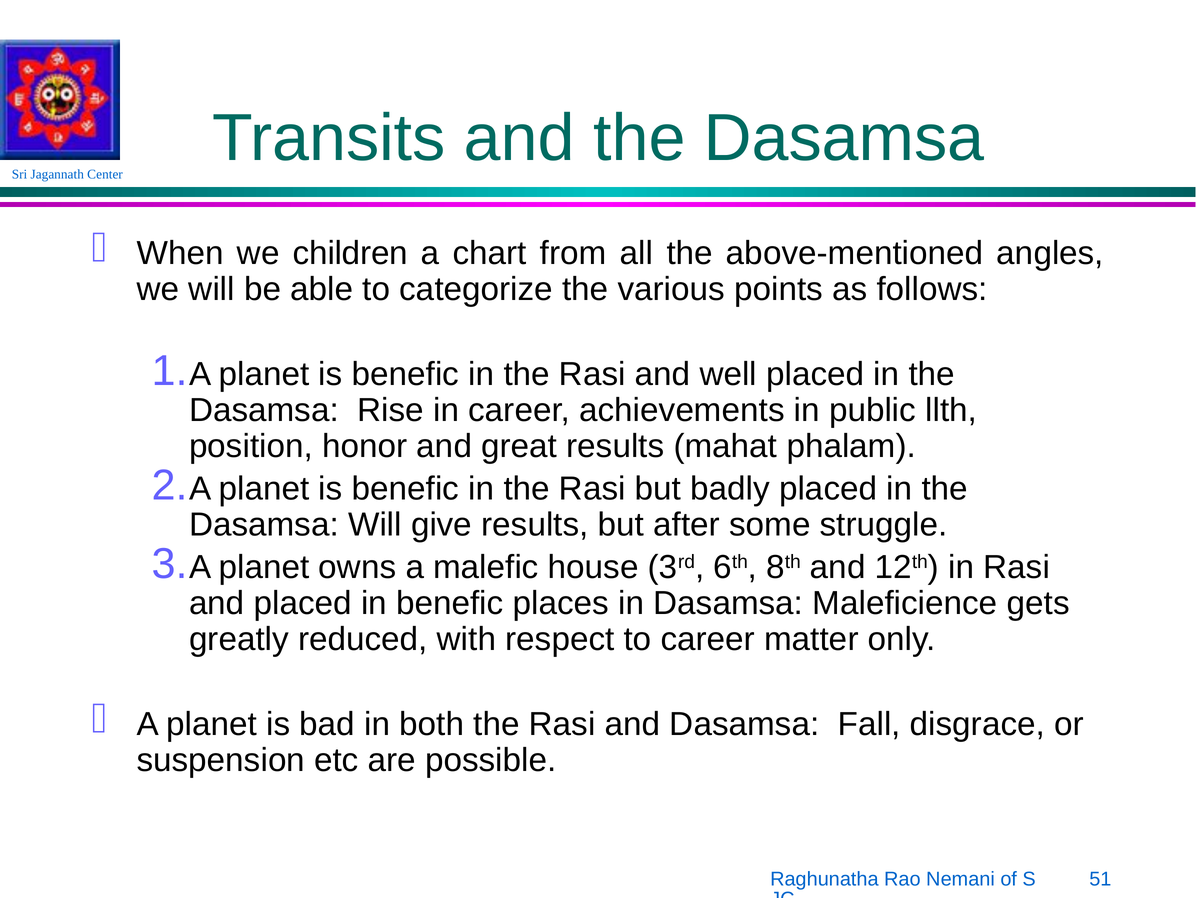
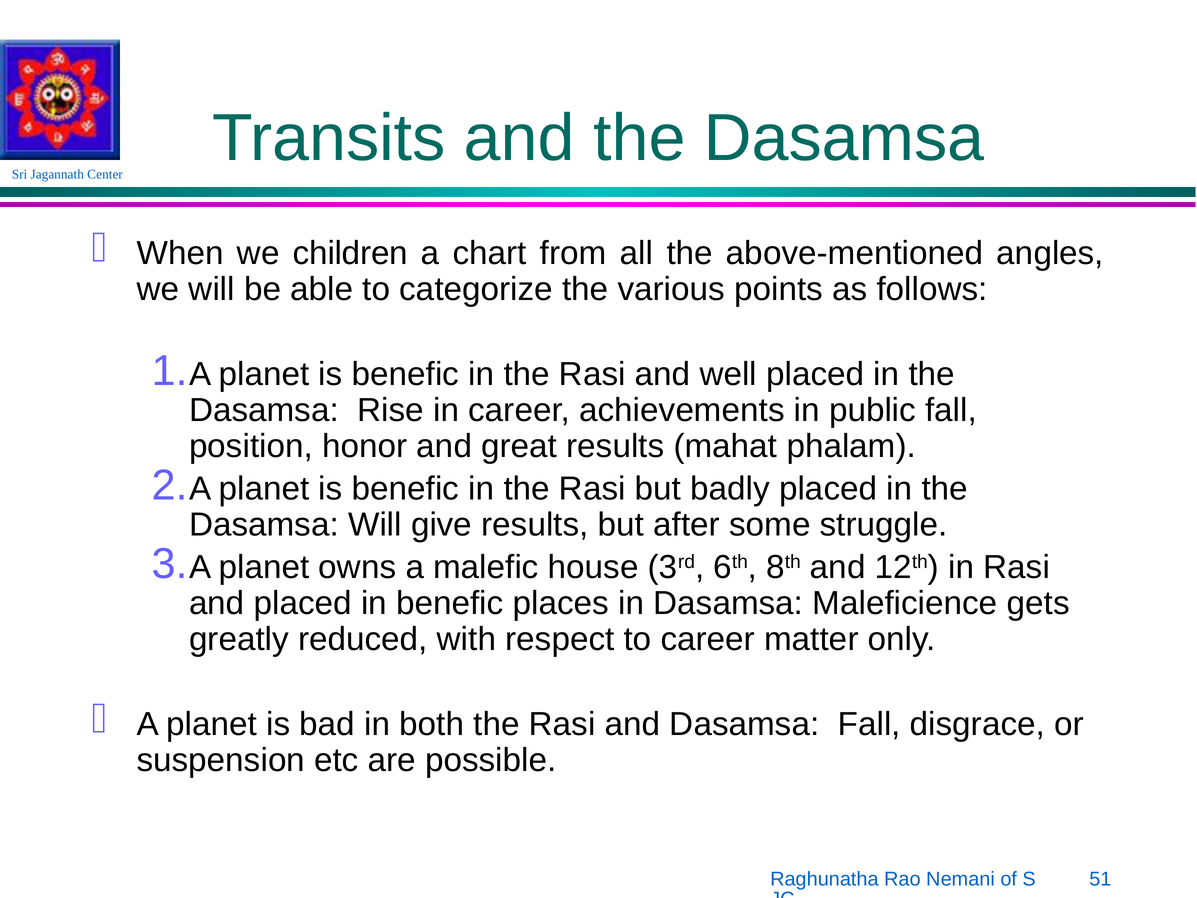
public llth: llth -> fall
